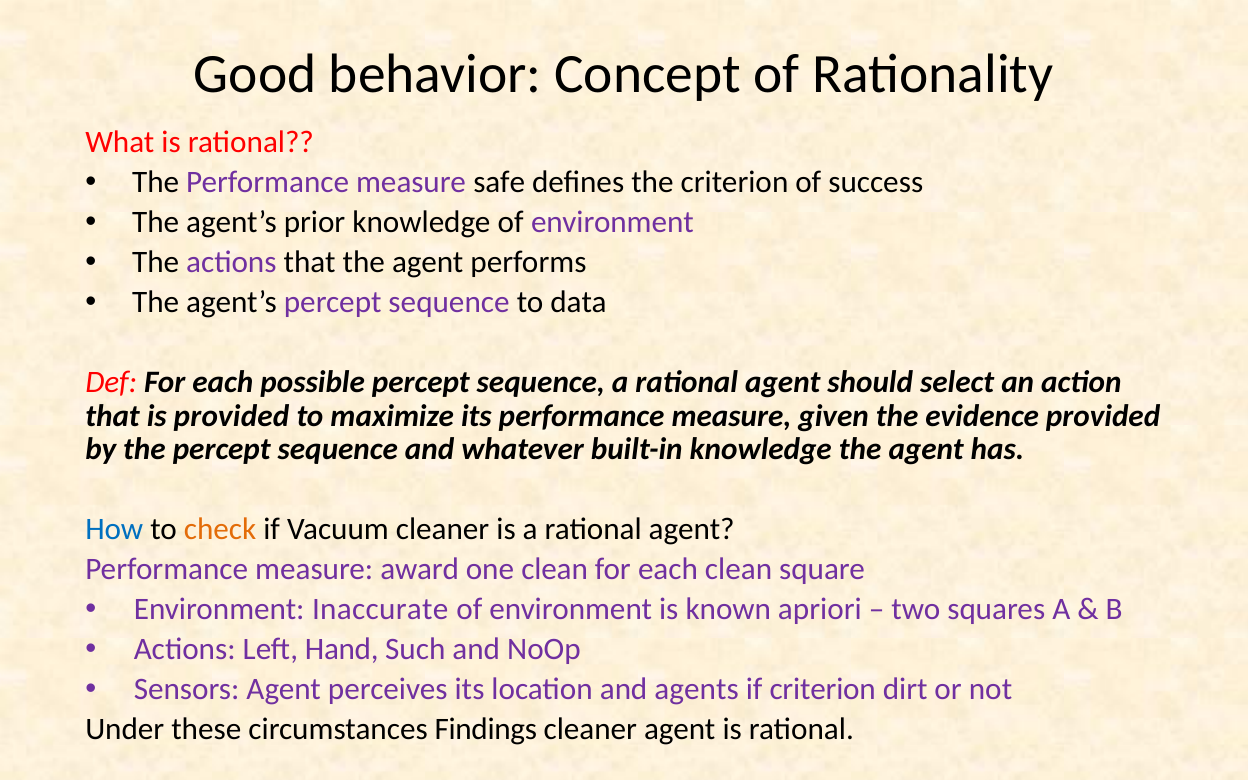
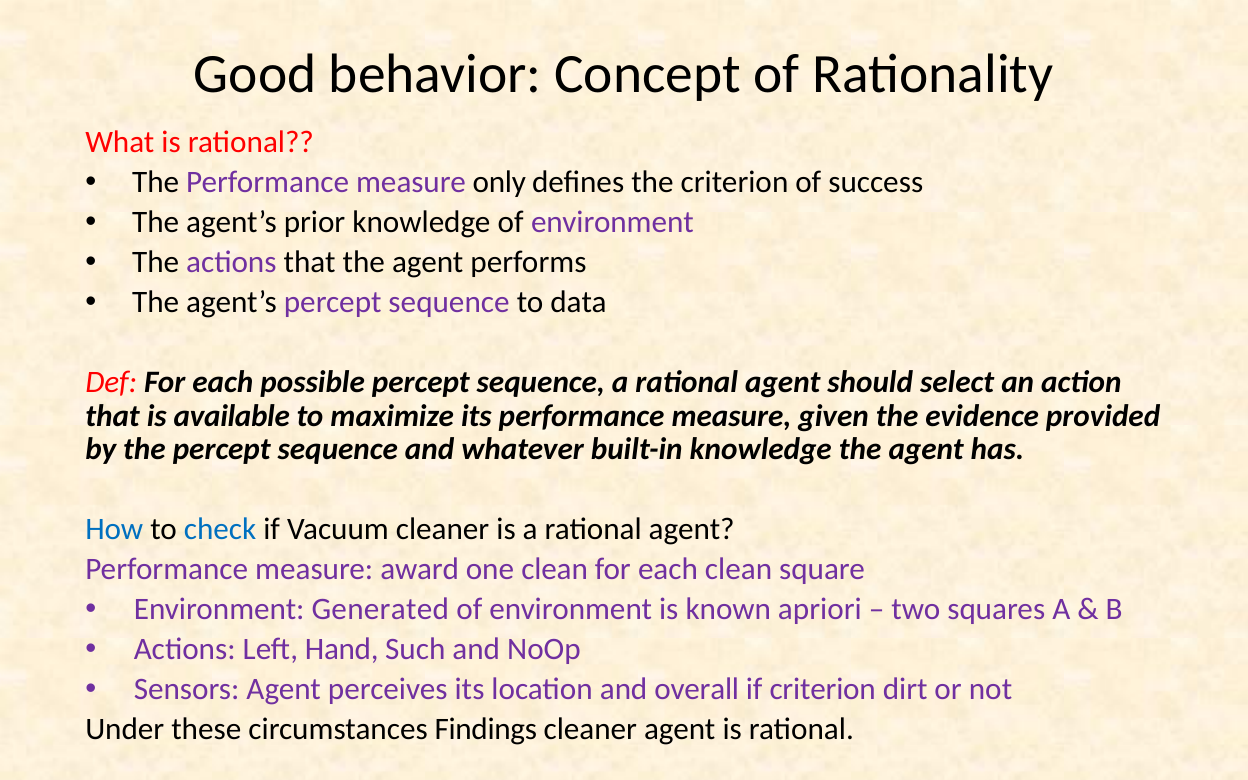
safe: safe -> only
is provided: provided -> available
check colour: orange -> blue
Inaccurate: Inaccurate -> Generated
agents: agents -> overall
